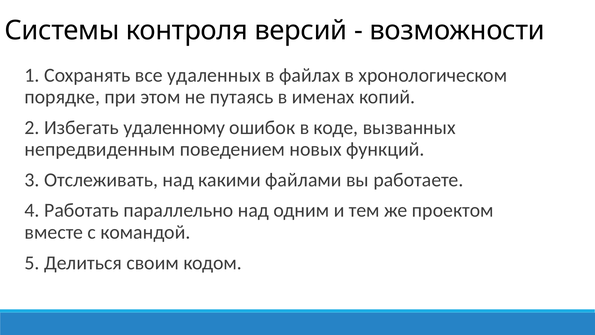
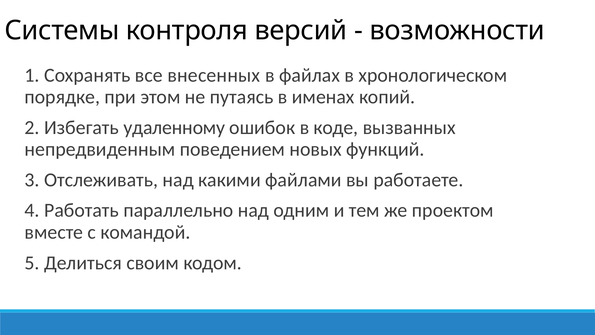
удаленных: удаленных -> внесенных
